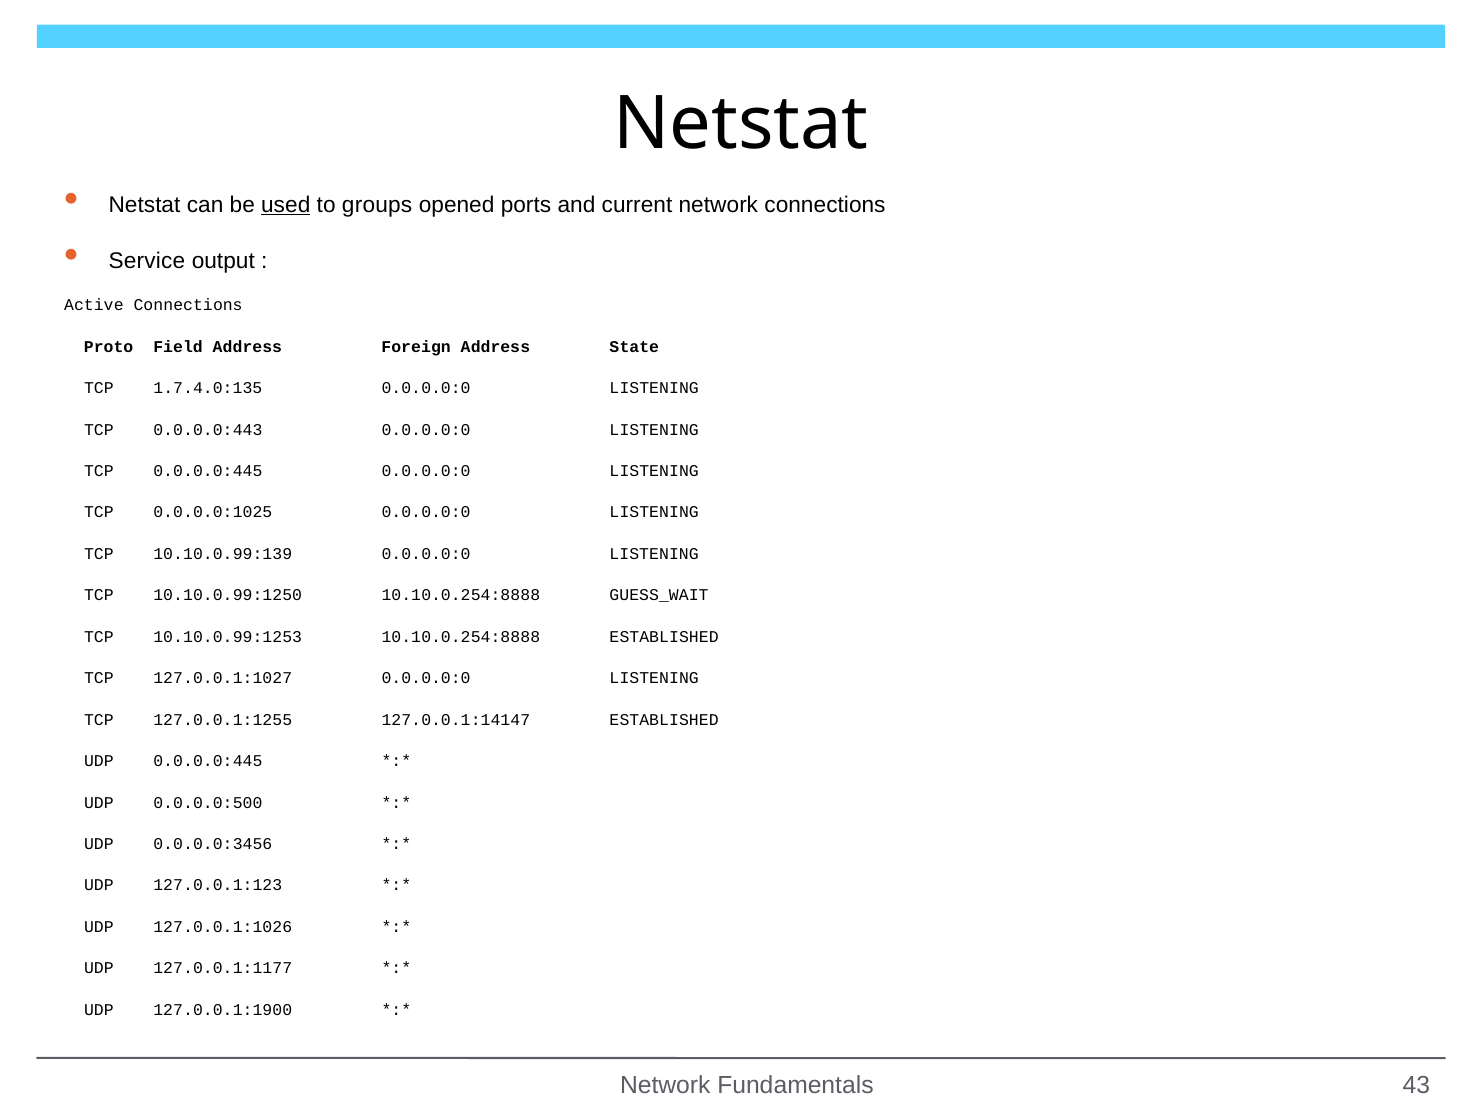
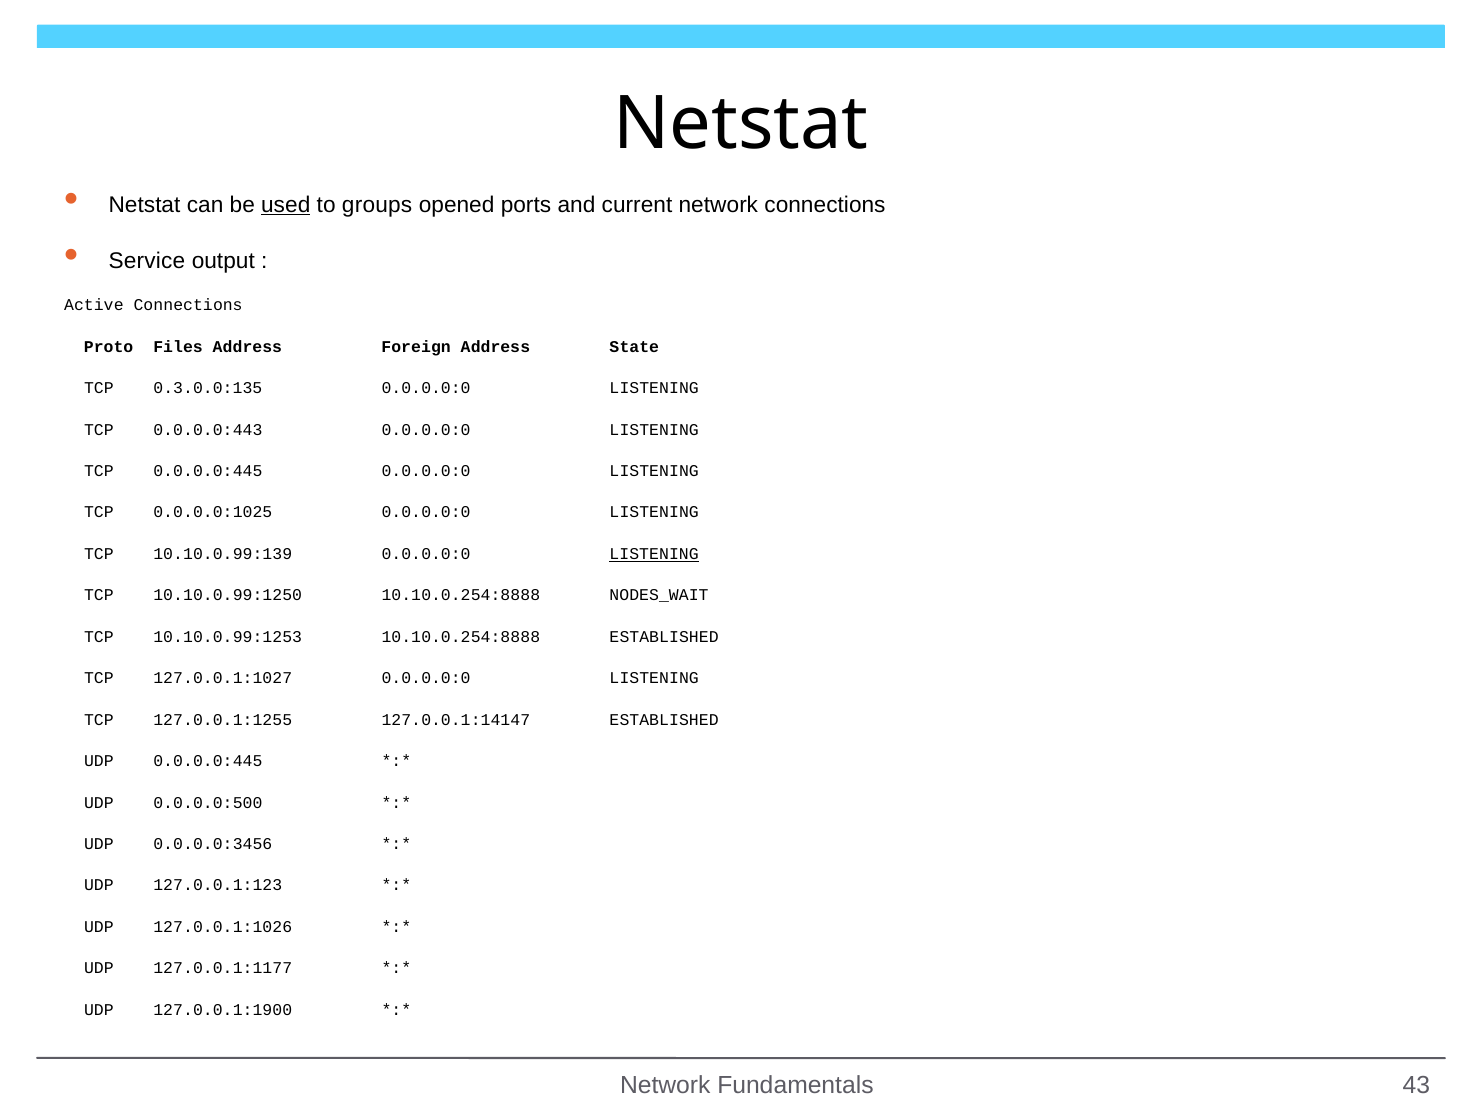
Field: Field -> Files
1.7.4.0:135: 1.7.4.0:135 -> 0.3.0.0:135
LISTENING at (654, 554) underline: none -> present
GUESS_WAIT: GUESS_WAIT -> NODES_WAIT
